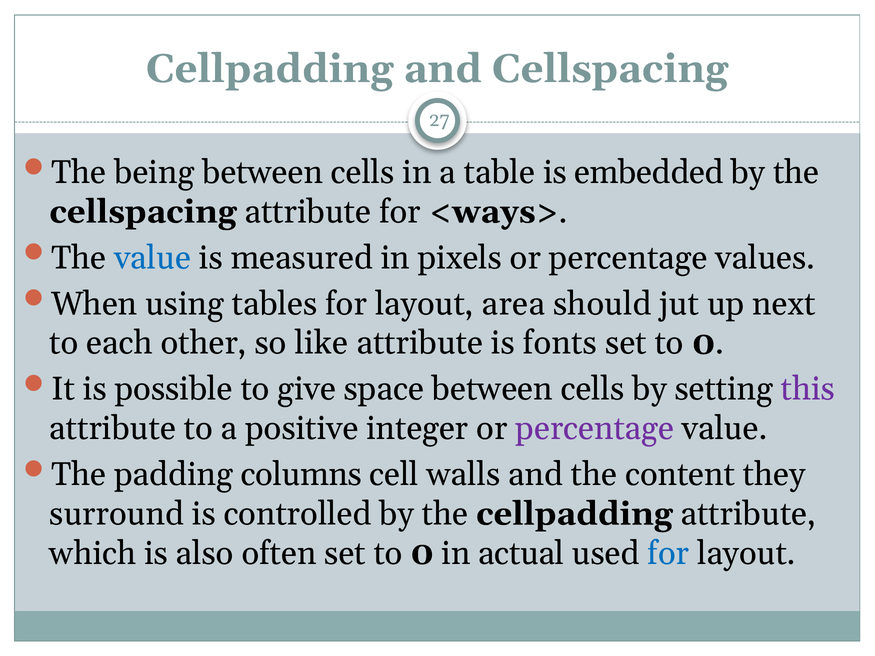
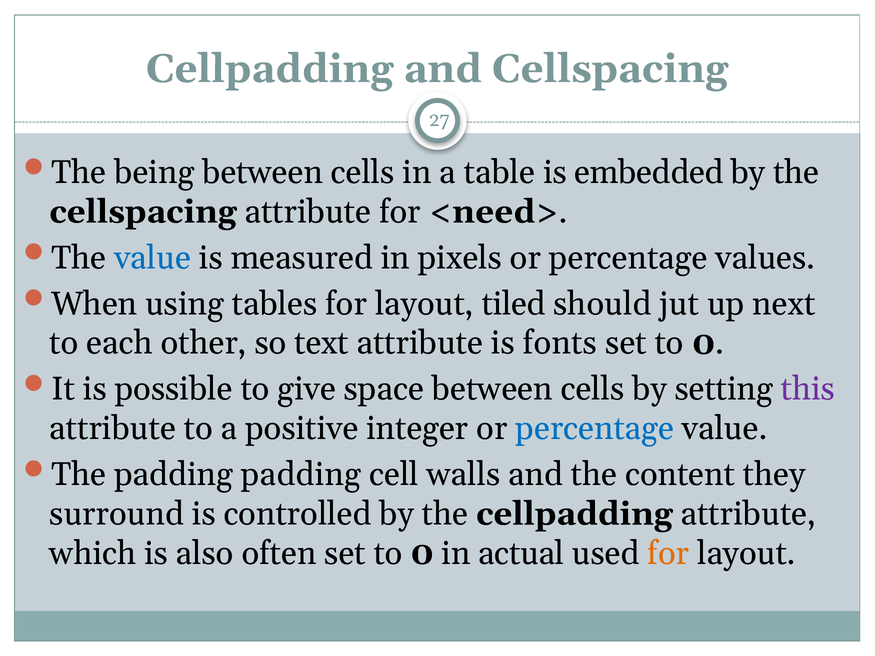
<ways>: <ways> -> <need>
area: area -> tiled
like: like -> text
percentage at (595, 429) colour: purple -> blue
padding columns: columns -> padding
for at (668, 553) colour: blue -> orange
